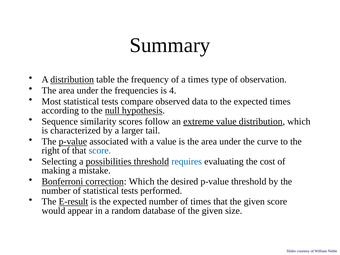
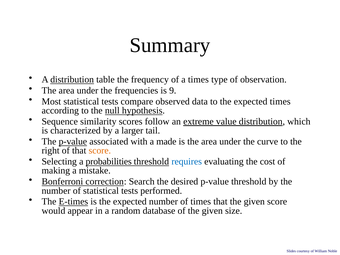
4: 4 -> 9
a value: value -> made
score at (100, 151) colour: blue -> orange
possibilities: possibilities -> probabilities
correction Which: Which -> Search
E-result: E-result -> E-times
